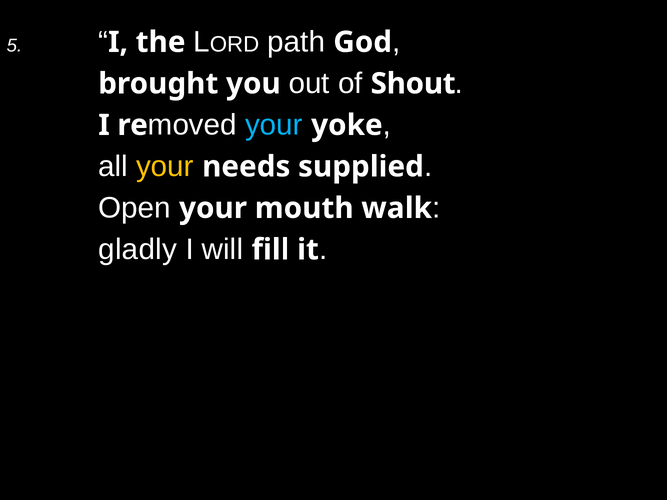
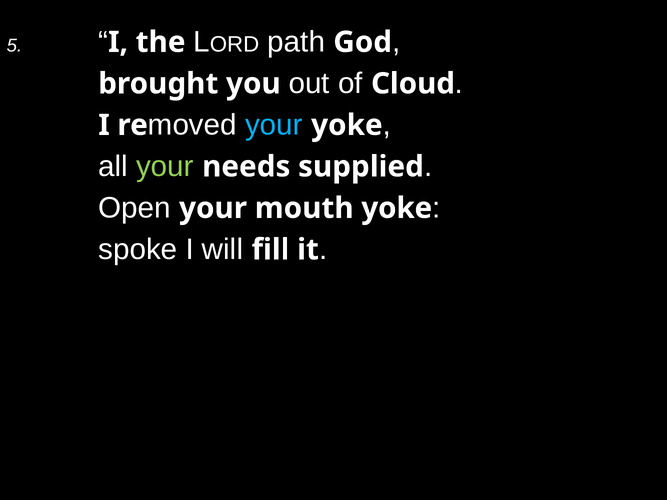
Shout: Shout -> Cloud
your at (165, 167) colour: yellow -> light green
mouth walk: walk -> yoke
gladly: gladly -> spoke
